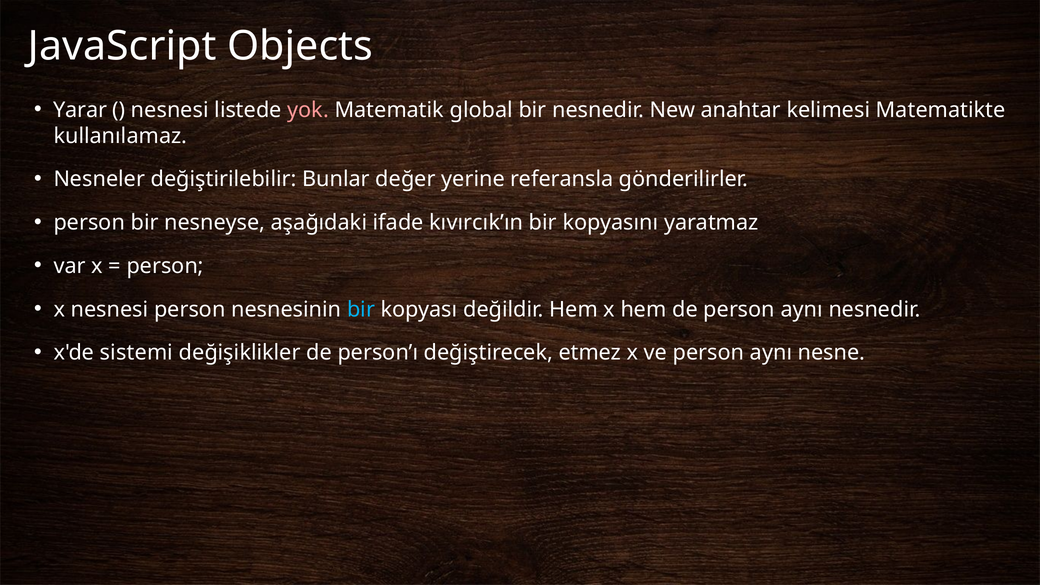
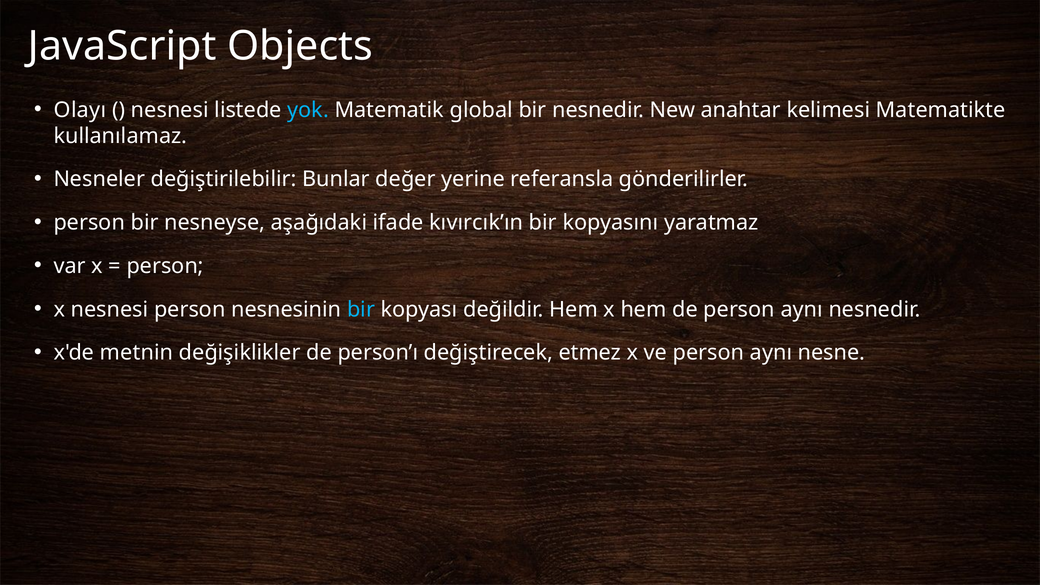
Yarar: Yarar -> Olayı
yok colour: pink -> light blue
sistemi: sistemi -> metnin
